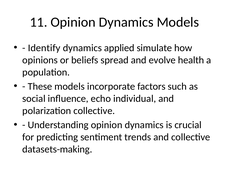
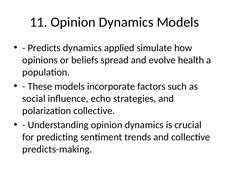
Identify: Identify -> Predicts
individual: individual -> strategies
datasets-making: datasets-making -> predicts-making
